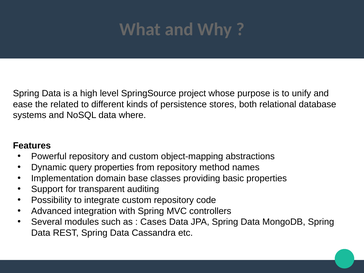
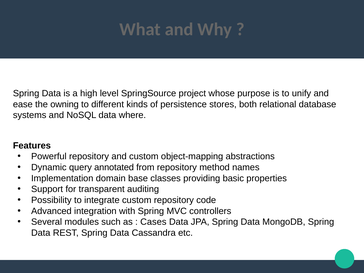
related: related -> owning
query properties: properties -> annotated
